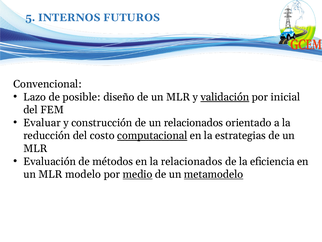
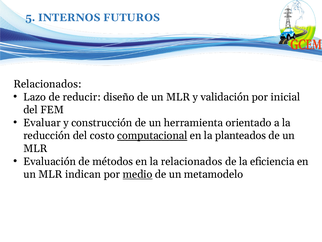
Convencional at (48, 84): Convencional -> Relacionados
posible: posible -> reducir
validación underline: present -> none
un relacionados: relacionados -> herramienta
estrategias: estrategias -> planteados
modelo: modelo -> indican
metamodelo underline: present -> none
